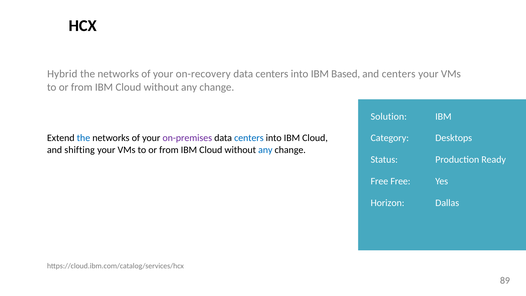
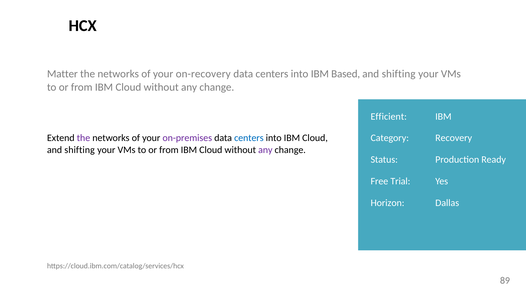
Hybrid: Hybrid -> Matter
centers at (399, 74): centers -> shifting
Solution: Solution -> Efficient
the at (83, 138) colour: blue -> purple
Desktops: Desktops -> Recovery
any at (265, 150) colour: blue -> purple
Free Free: Free -> Trial
